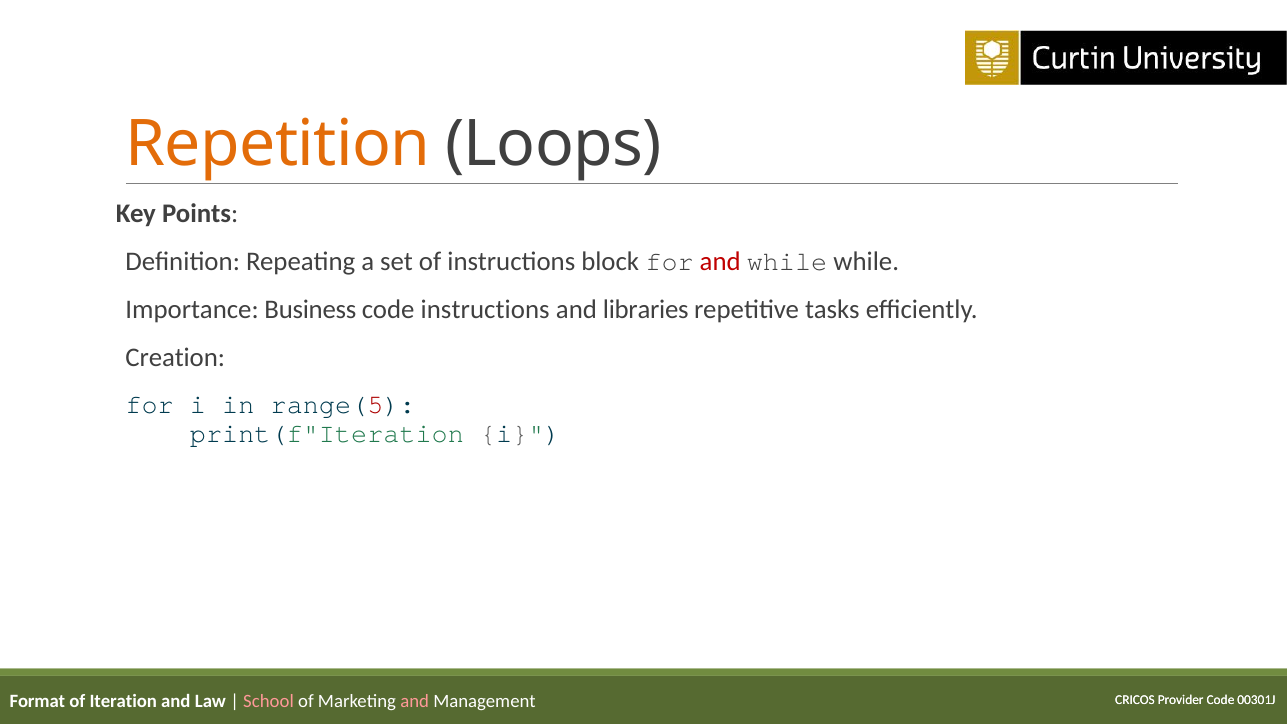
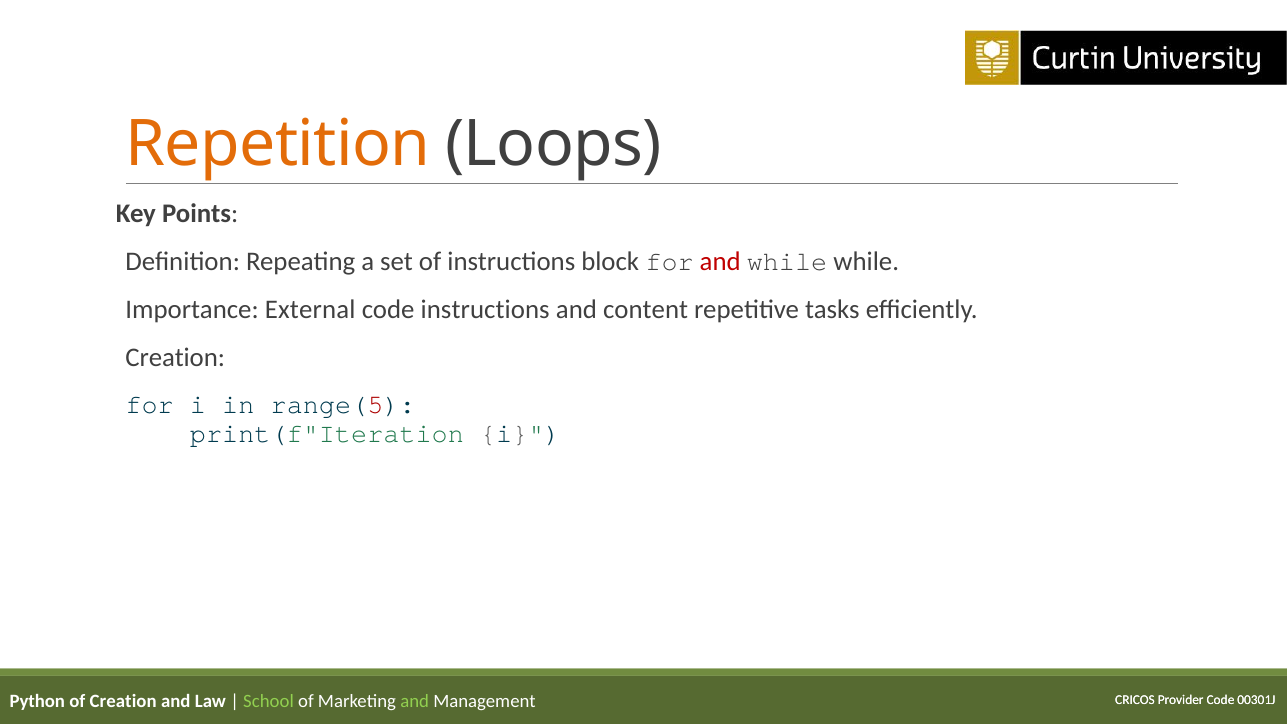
Business: Business -> External
libraries: libraries -> content
Format: Format -> Python
of Iteration: Iteration -> Creation
School colour: pink -> light green
and at (415, 701) colour: pink -> light green
